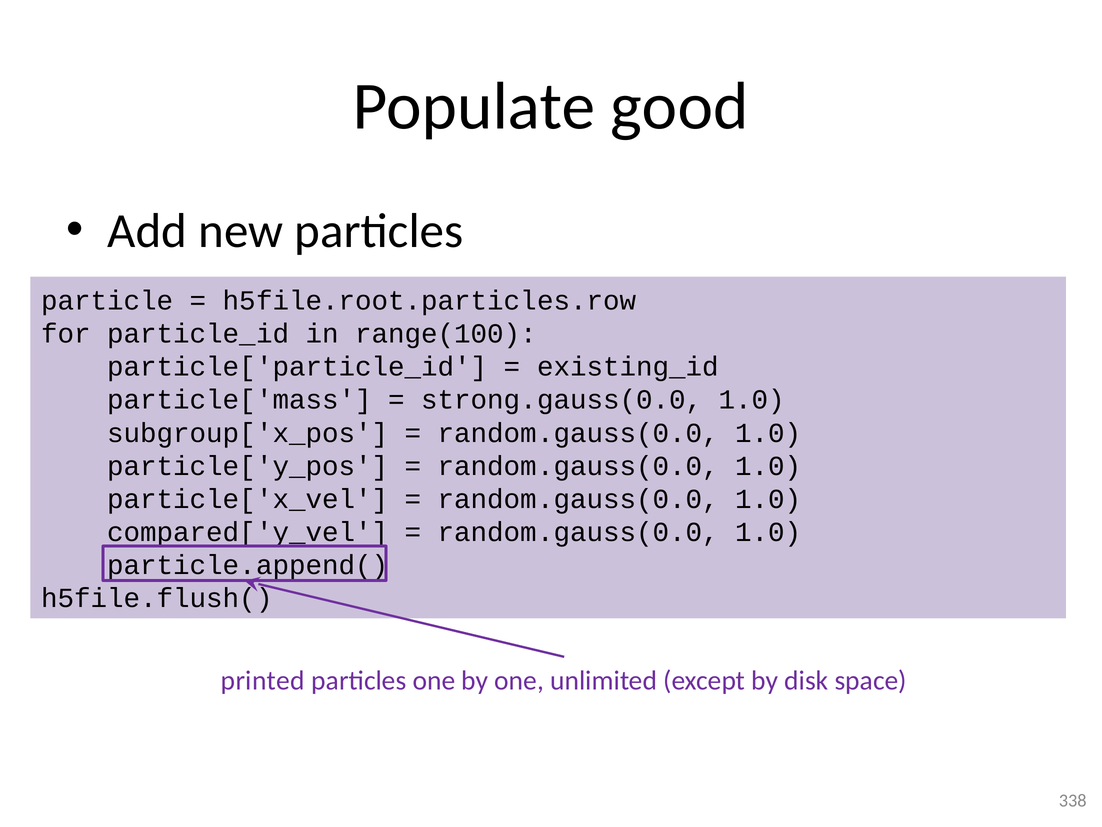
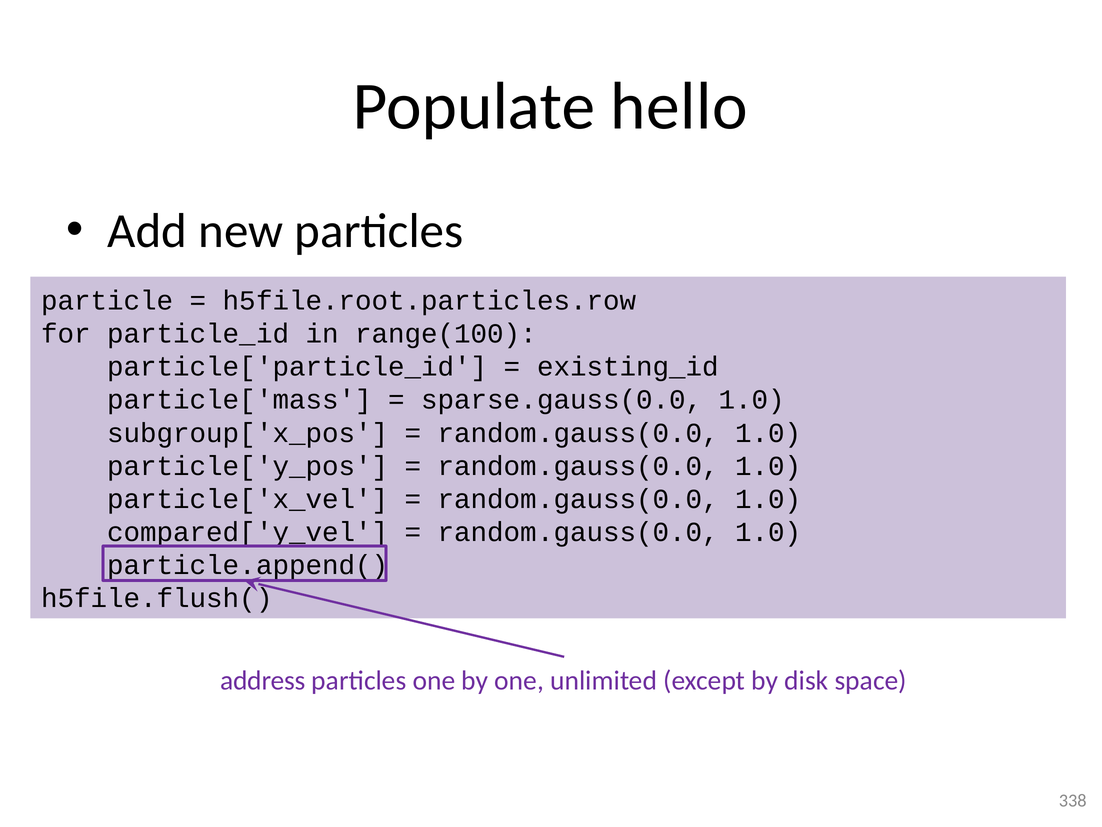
good: good -> hello
strong.gauss(0.0: strong.gauss(0.0 -> sparse.gauss(0.0
printed: printed -> address
